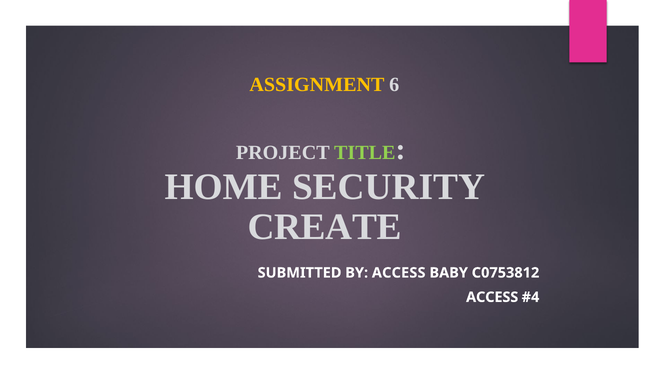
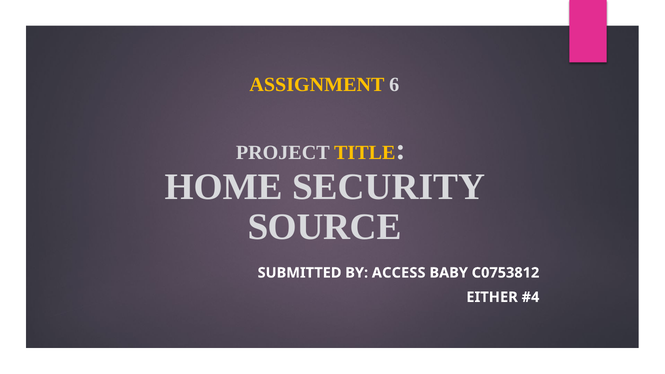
TITLE colour: light green -> yellow
CREATE: CREATE -> SOURCE
ACCESS at (492, 297): ACCESS -> EITHER
